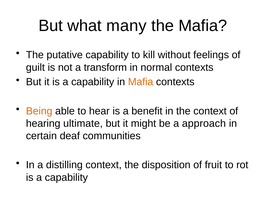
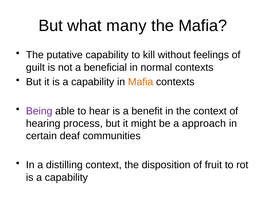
transform: transform -> beneficial
Being colour: orange -> purple
ultimate: ultimate -> process
